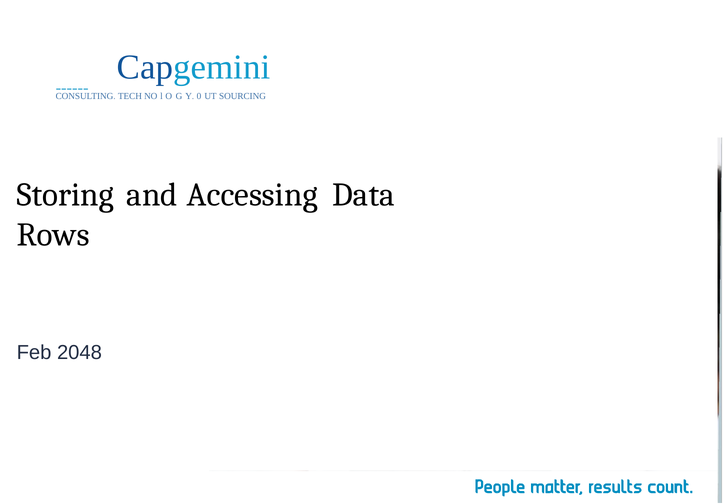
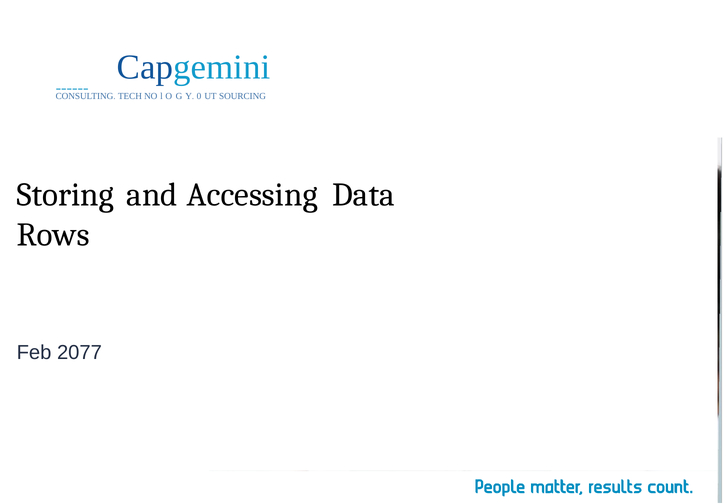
2048: 2048 -> 2077
